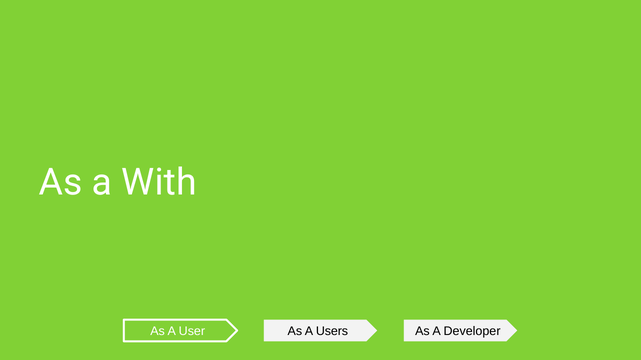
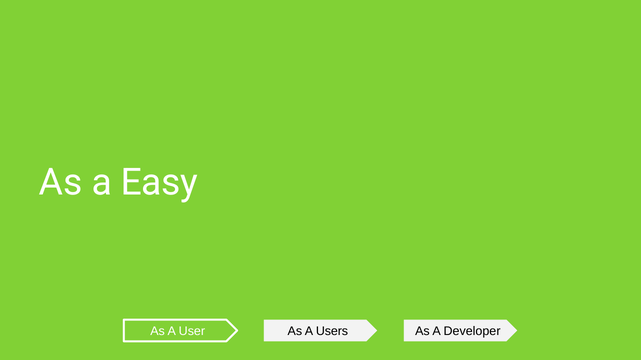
With: With -> Easy
